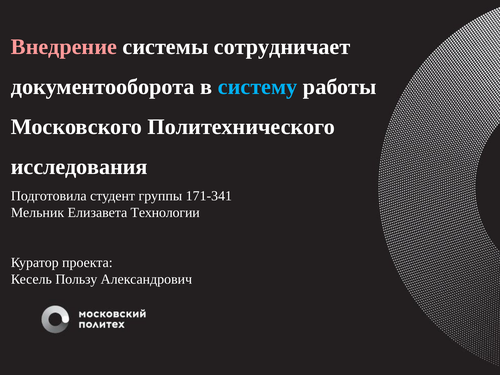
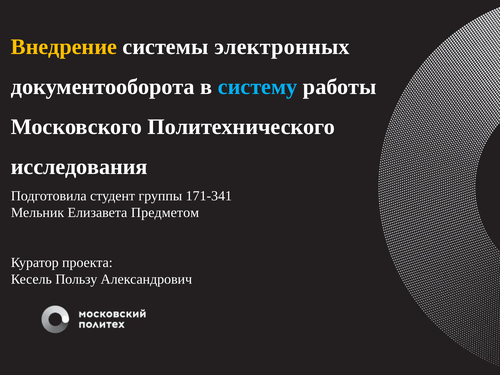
Внедрение colour: pink -> yellow
сотрудничает: сотрудничает -> электронных
Технологии: Технологии -> Предметом
